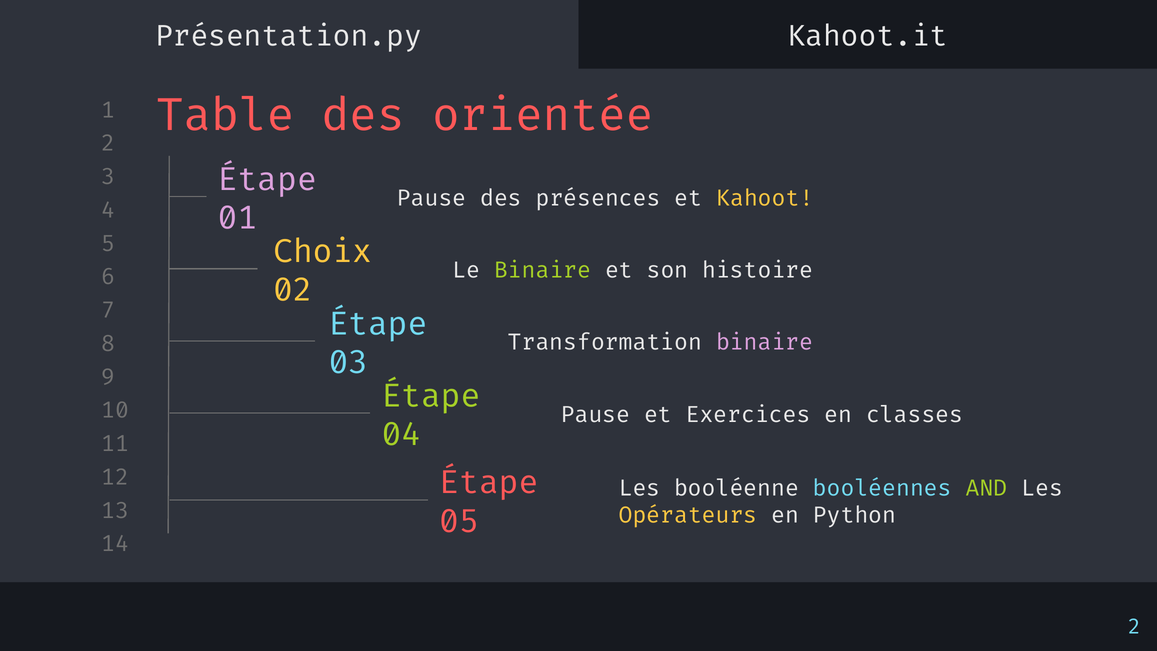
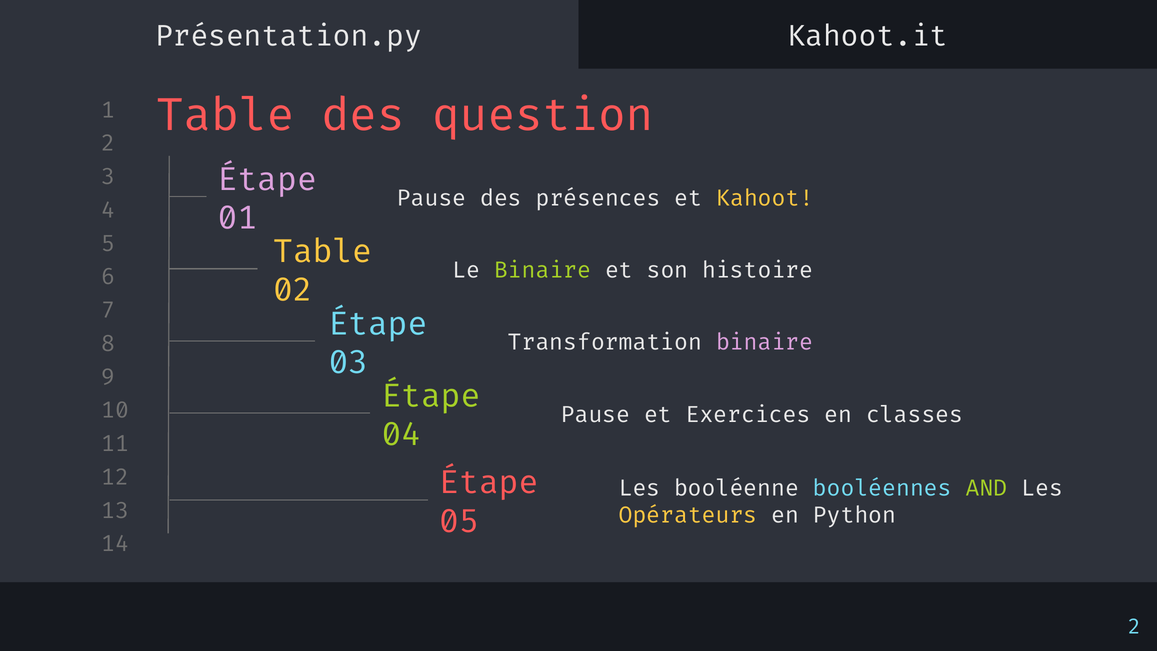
orientée: orientée -> question
Choix at (323, 252): Choix -> Table
